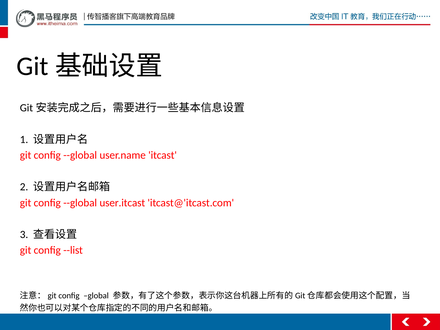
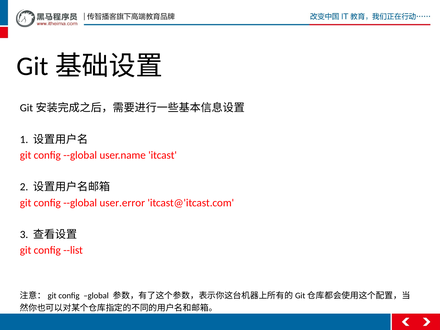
user.itcast: user.itcast -> user.error
